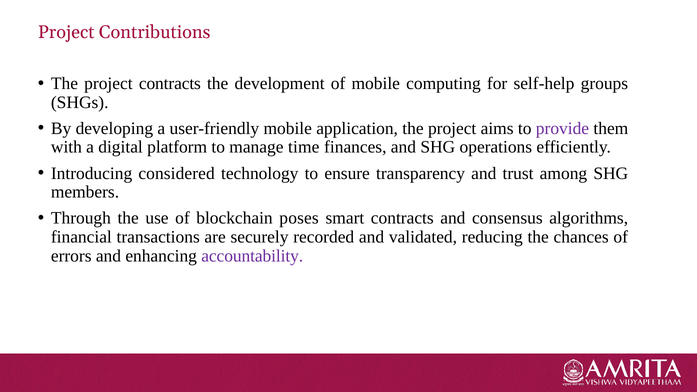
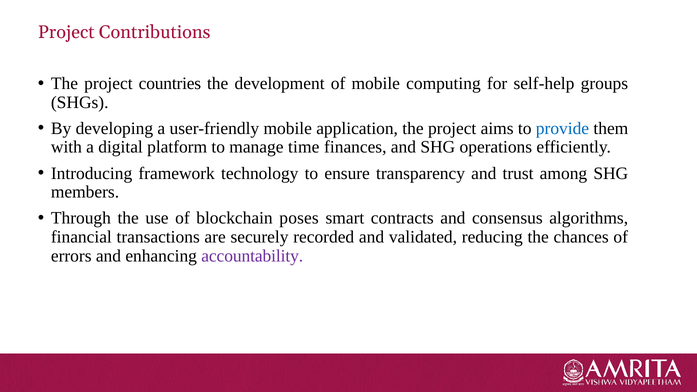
project contracts: contracts -> countries
provide colour: purple -> blue
considered: considered -> framework
